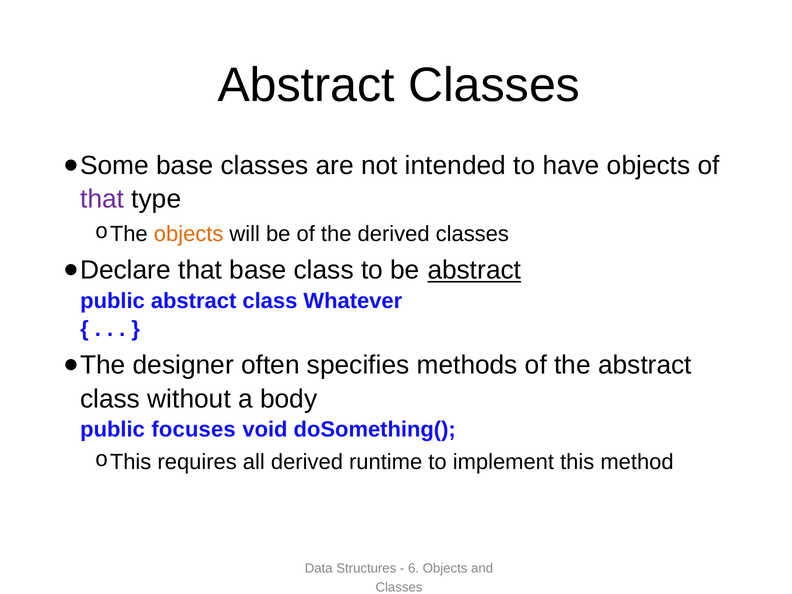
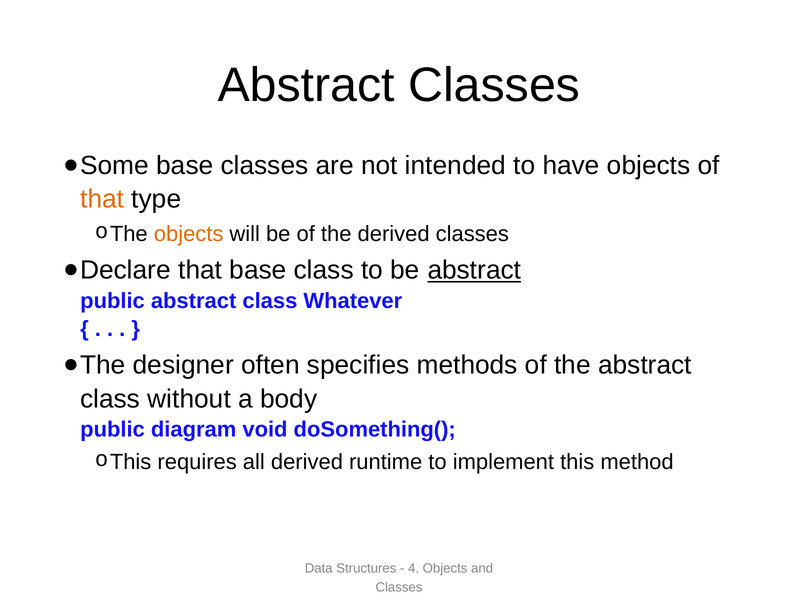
that at (102, 199) colour: purple -> orange
focuses: focuses -> diagram
6: 6 -> 4
